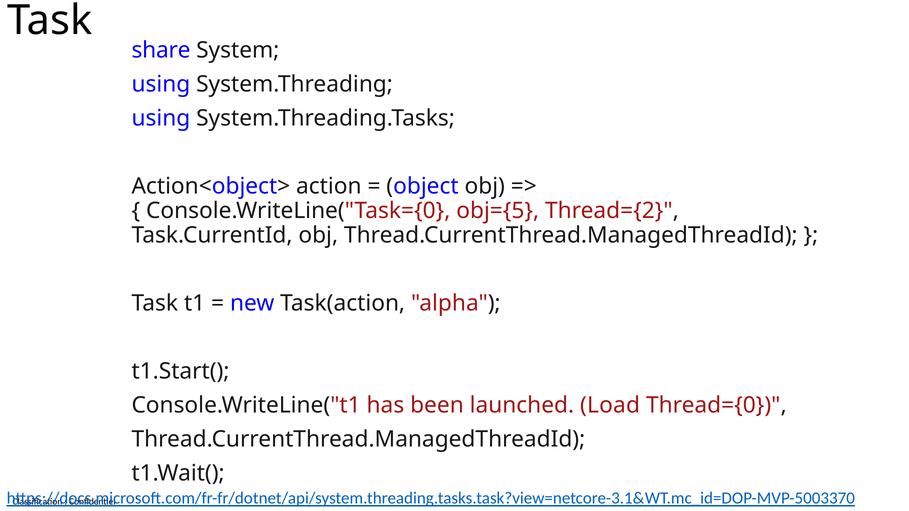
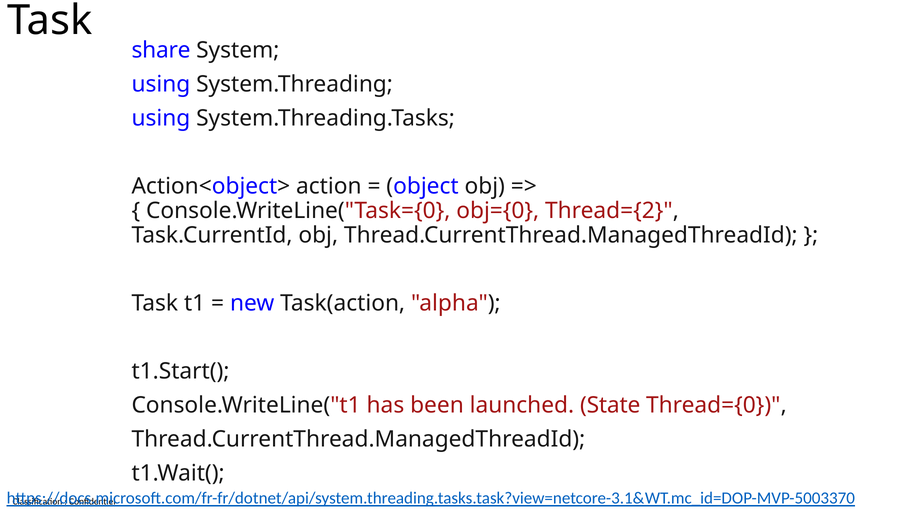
obj={5: obj={5 -> obj={0
Load: Load -> State
